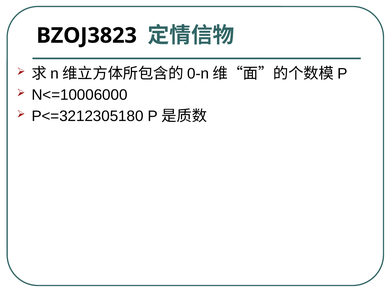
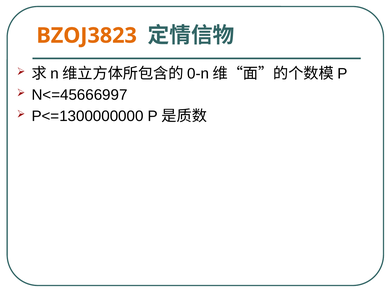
BZOJ3823 colour: black -> orange
N<=10006000: N<=10006000 -> N<=45666997
P<=3212305180: P<=3212305180 -> P<=1300000000
